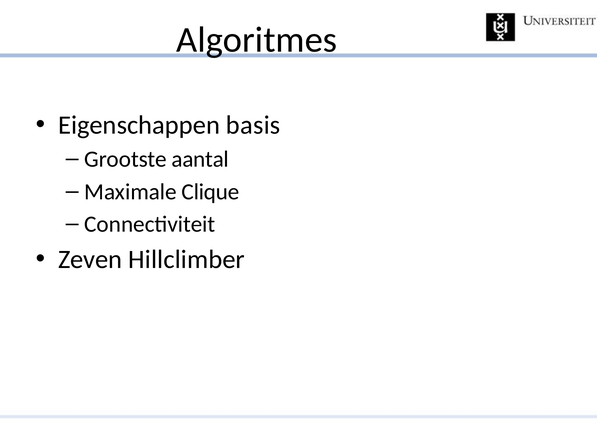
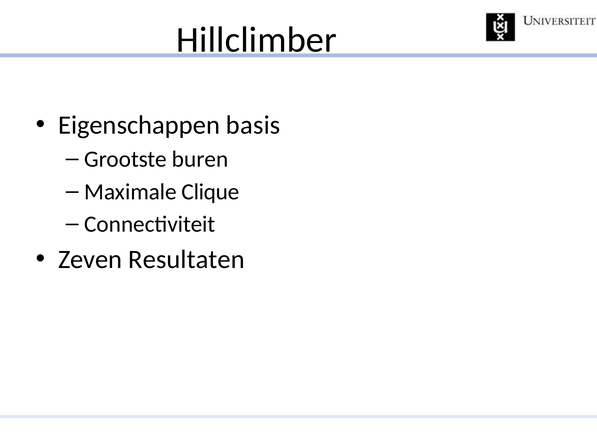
Algoritmes: Algoritmes -> Hillclimber
aantal: aantal -> buren
Hillclimber: Hillclimber -> Resultaten
